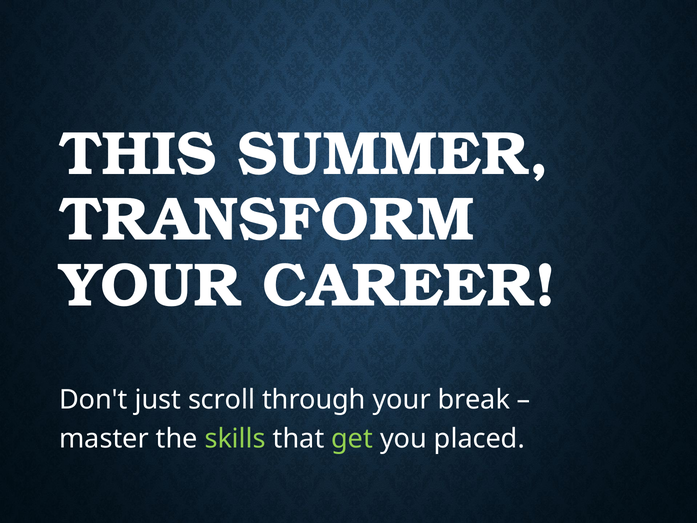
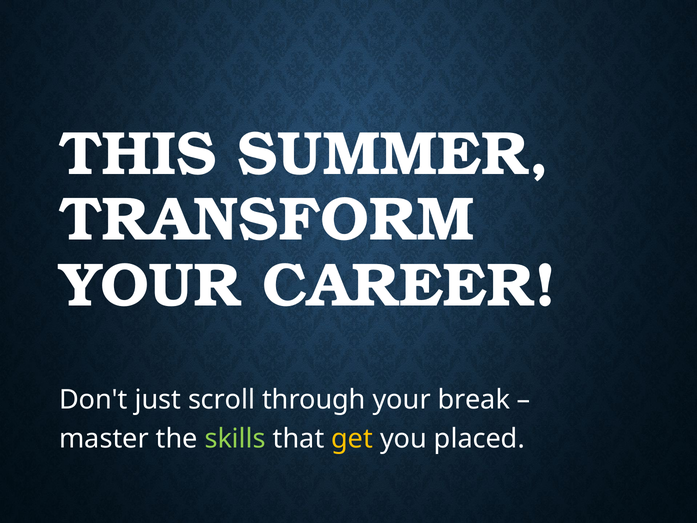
get colour: light green -> yellow
